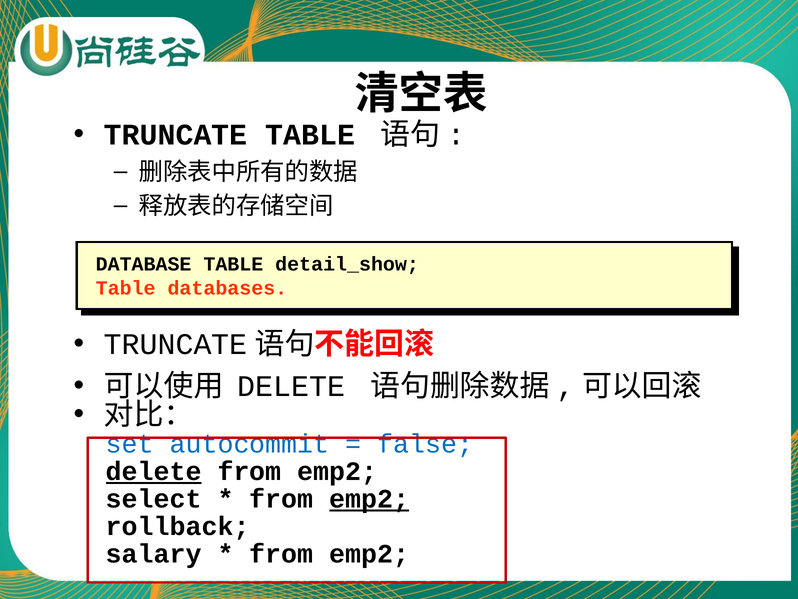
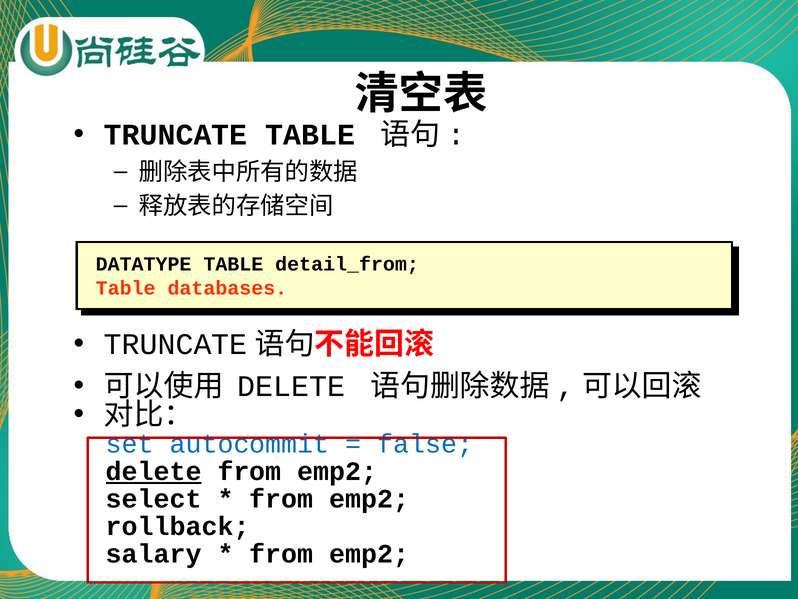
DATABASE: DATABASE -> DATATYPE
detail_show: detail_show -> detail_from
emp2 at (369, 499) underline: present -> none
